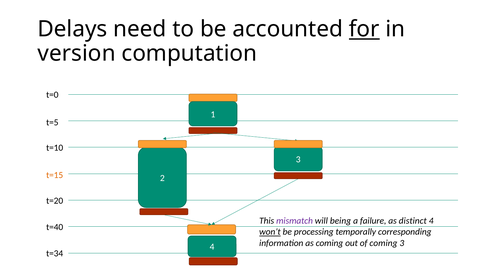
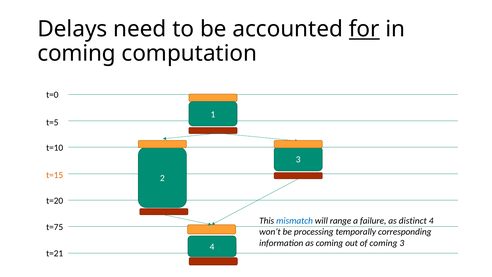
version at (77, 54): version -> coming
mismatch colour: purple -> blue
being: being -> range
t=40: t=40 -> t=75
won’t underline: present -> none
t=34: t=34 -> t=21
